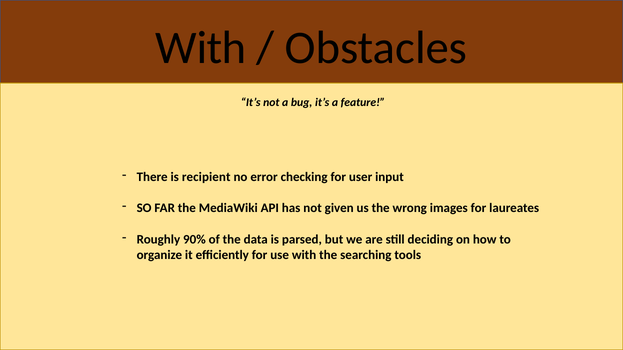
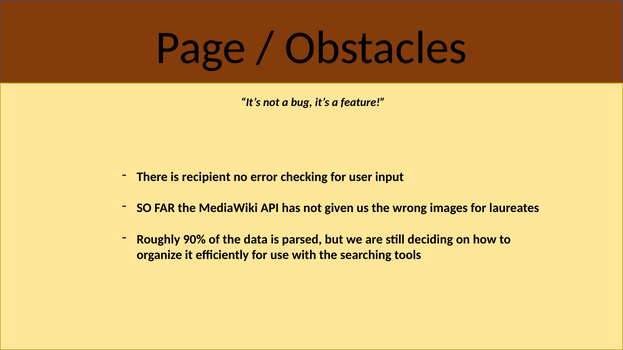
With at (201, 48): With -> Page
